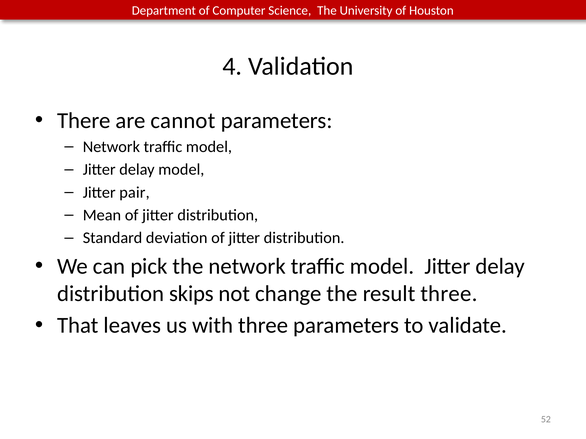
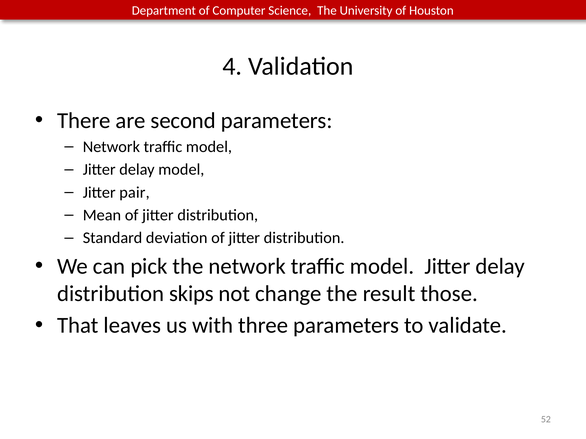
cannot: cannot -> second
result three: three -> those
